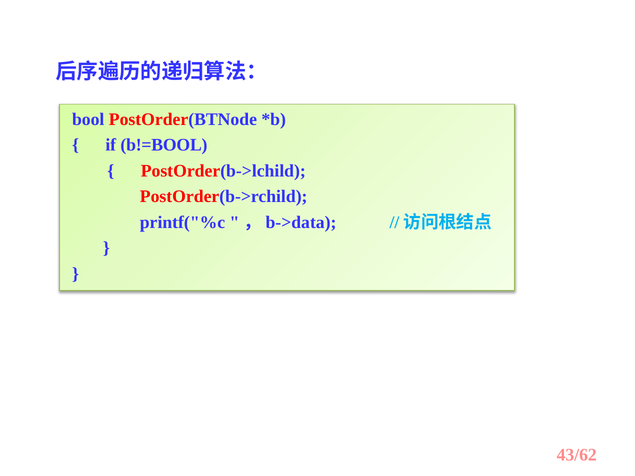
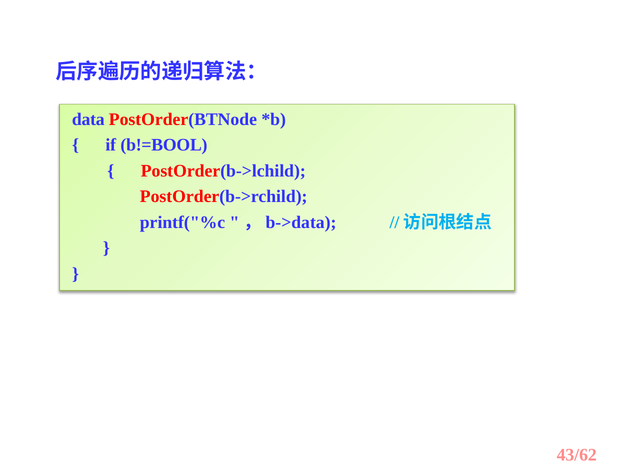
bool: bool -> data
